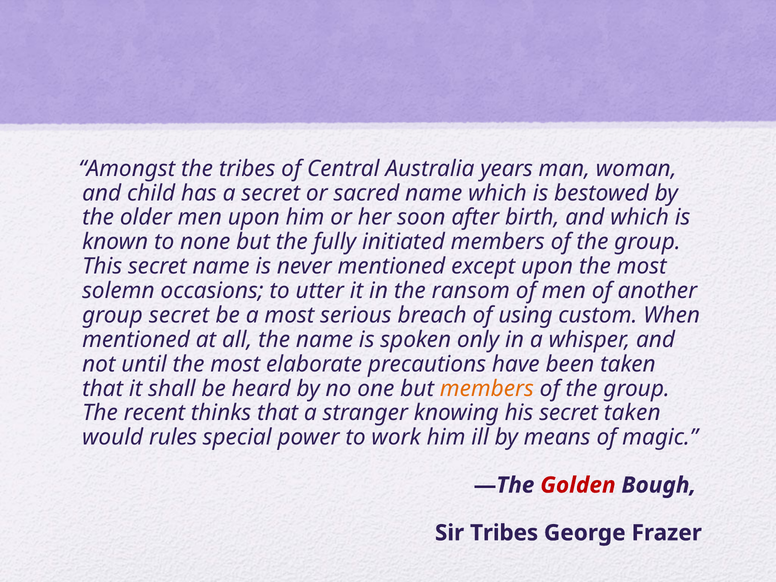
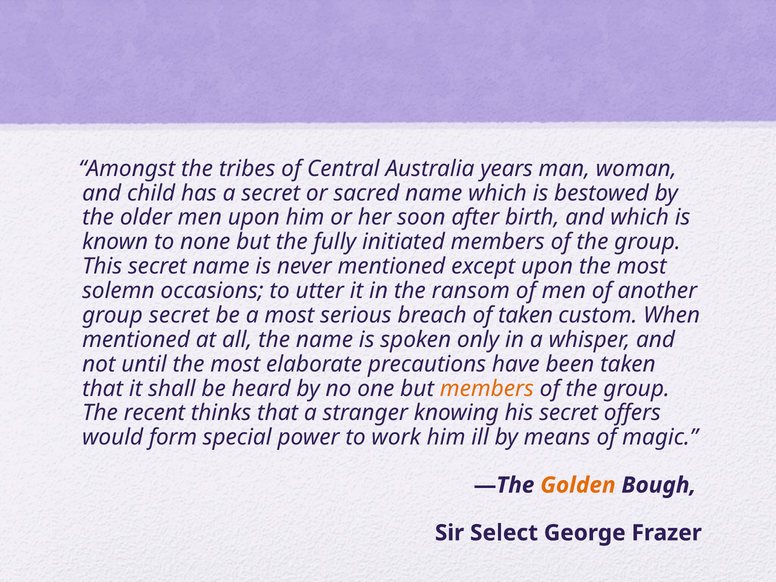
of using: using -> taken
secret taken: taken -> offers
rules: rules -> form
Golden colour: red -> orange
Sir Tribes: Tribes -> Select
